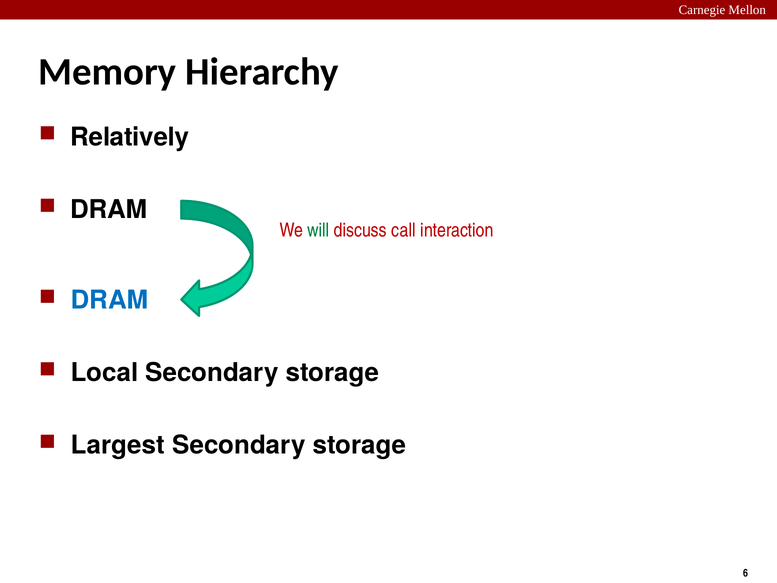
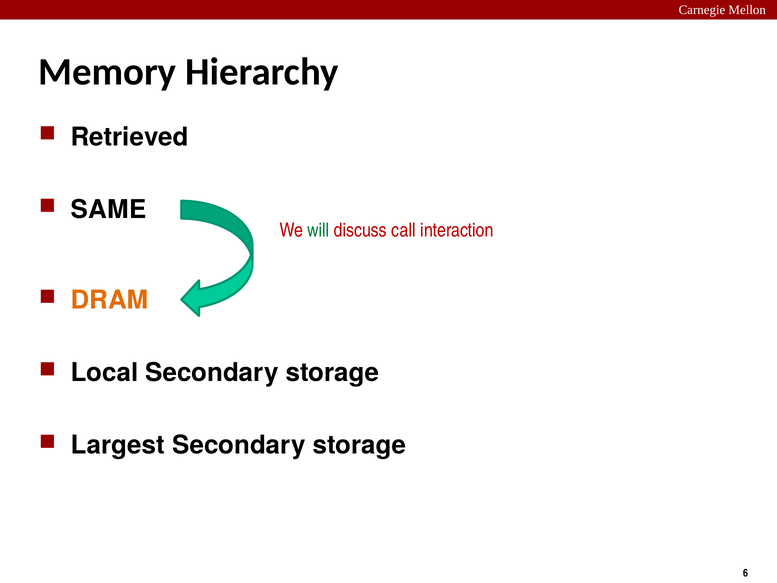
Relatively: Relatively -> Retrieved
DRAM at (109, 209): DRAM -> SAME
DRAM at (109, 300) colour: blue -> orange
